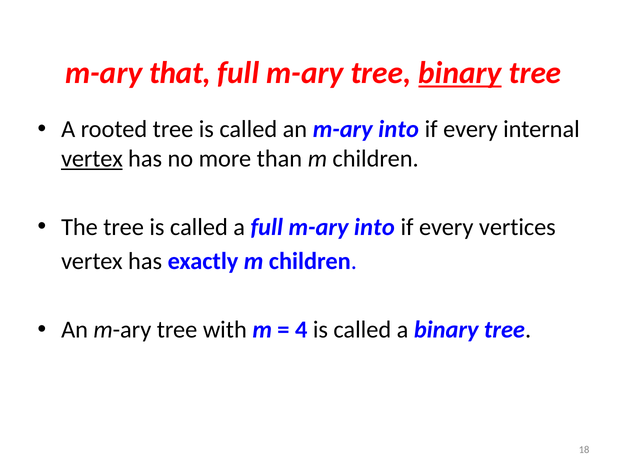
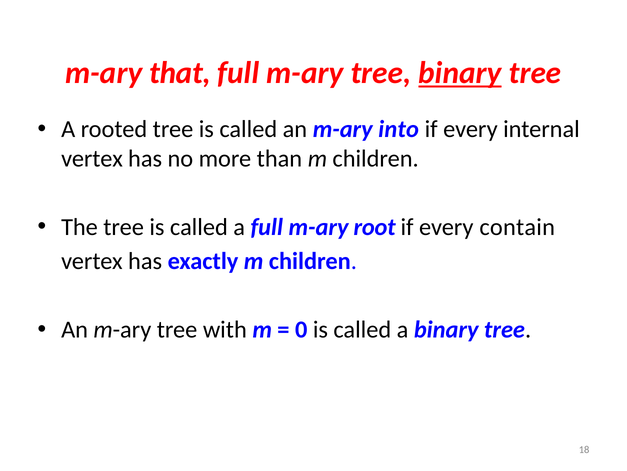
vertex at (92, 158) underline: present -> none
full m-ary into: into -> root
vertices: vertices -> contain
4: 4 -> 0
